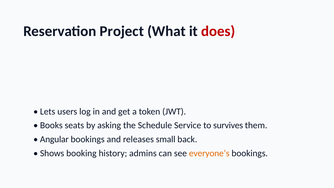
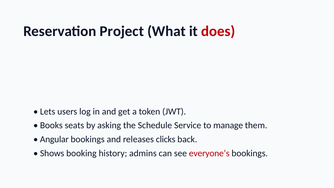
survives: survives -> manage
small: small -> clicks
everyone’s colour: orange -> red
